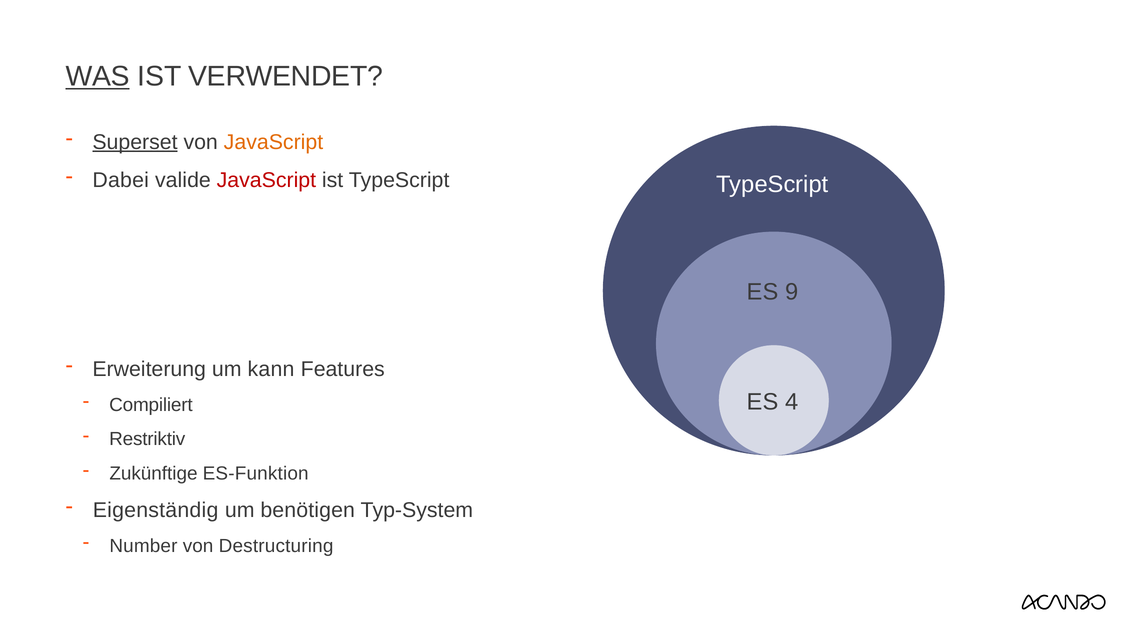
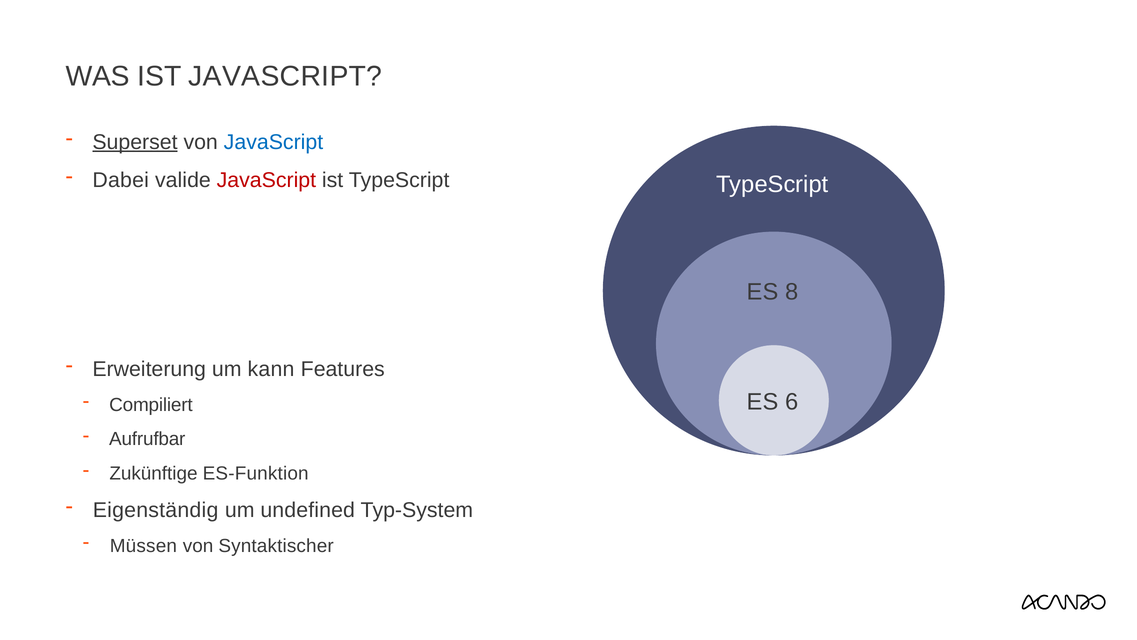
WAS underline: present -> none
IST VERWENDET: VERWENDET -> JAVASCRIPT
JavaScript at (273, 142) colour: orange -> blue
9: 9 -> 8
4: 4 -> 6
Restriktiv: Restriktiv -> Aufrufbar
benötigen: benötigen -> undefined
Number: Number -> Müssen
Destructuring: Destructuring -> Syntaktischer
